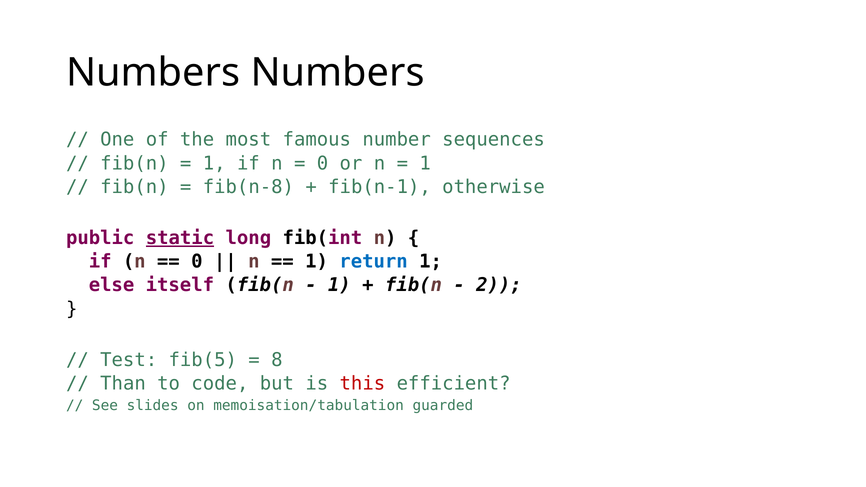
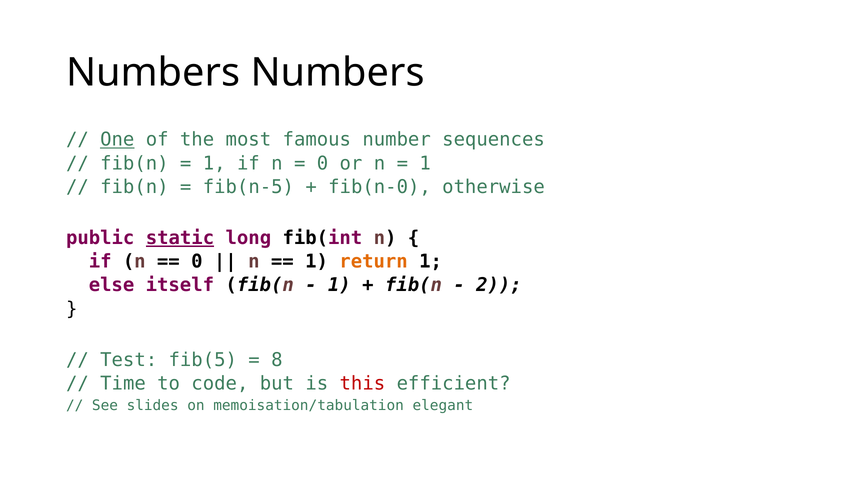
One underline: none -> present
fib(n-8: fib(n-8 -> fib(n-5
fib(n-1: fib(n-1 -> fib(n-0
return colour: blue -> orange
Than: Than -> Time
guarded: guarded -> elegant
